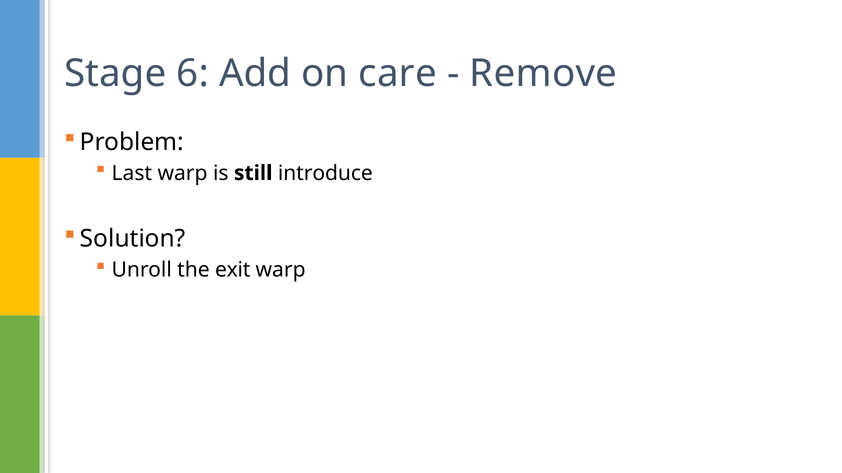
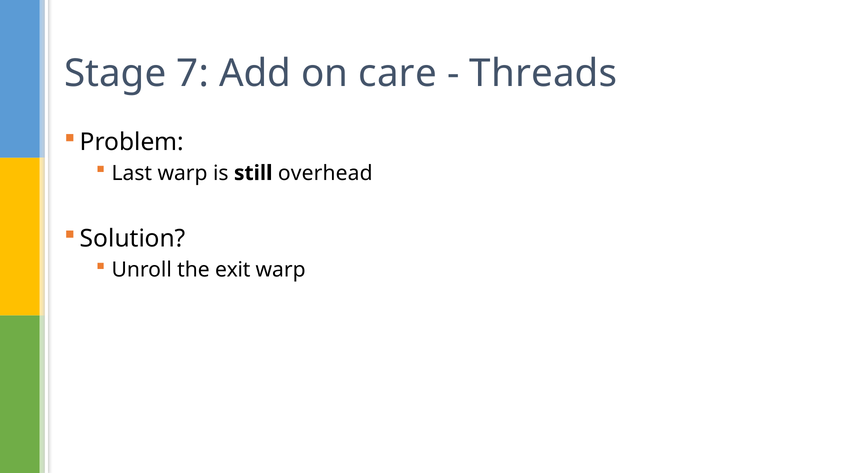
6: 6 -> 7
Remove: Remove -> Threads
introduce: introduce -> overhead
